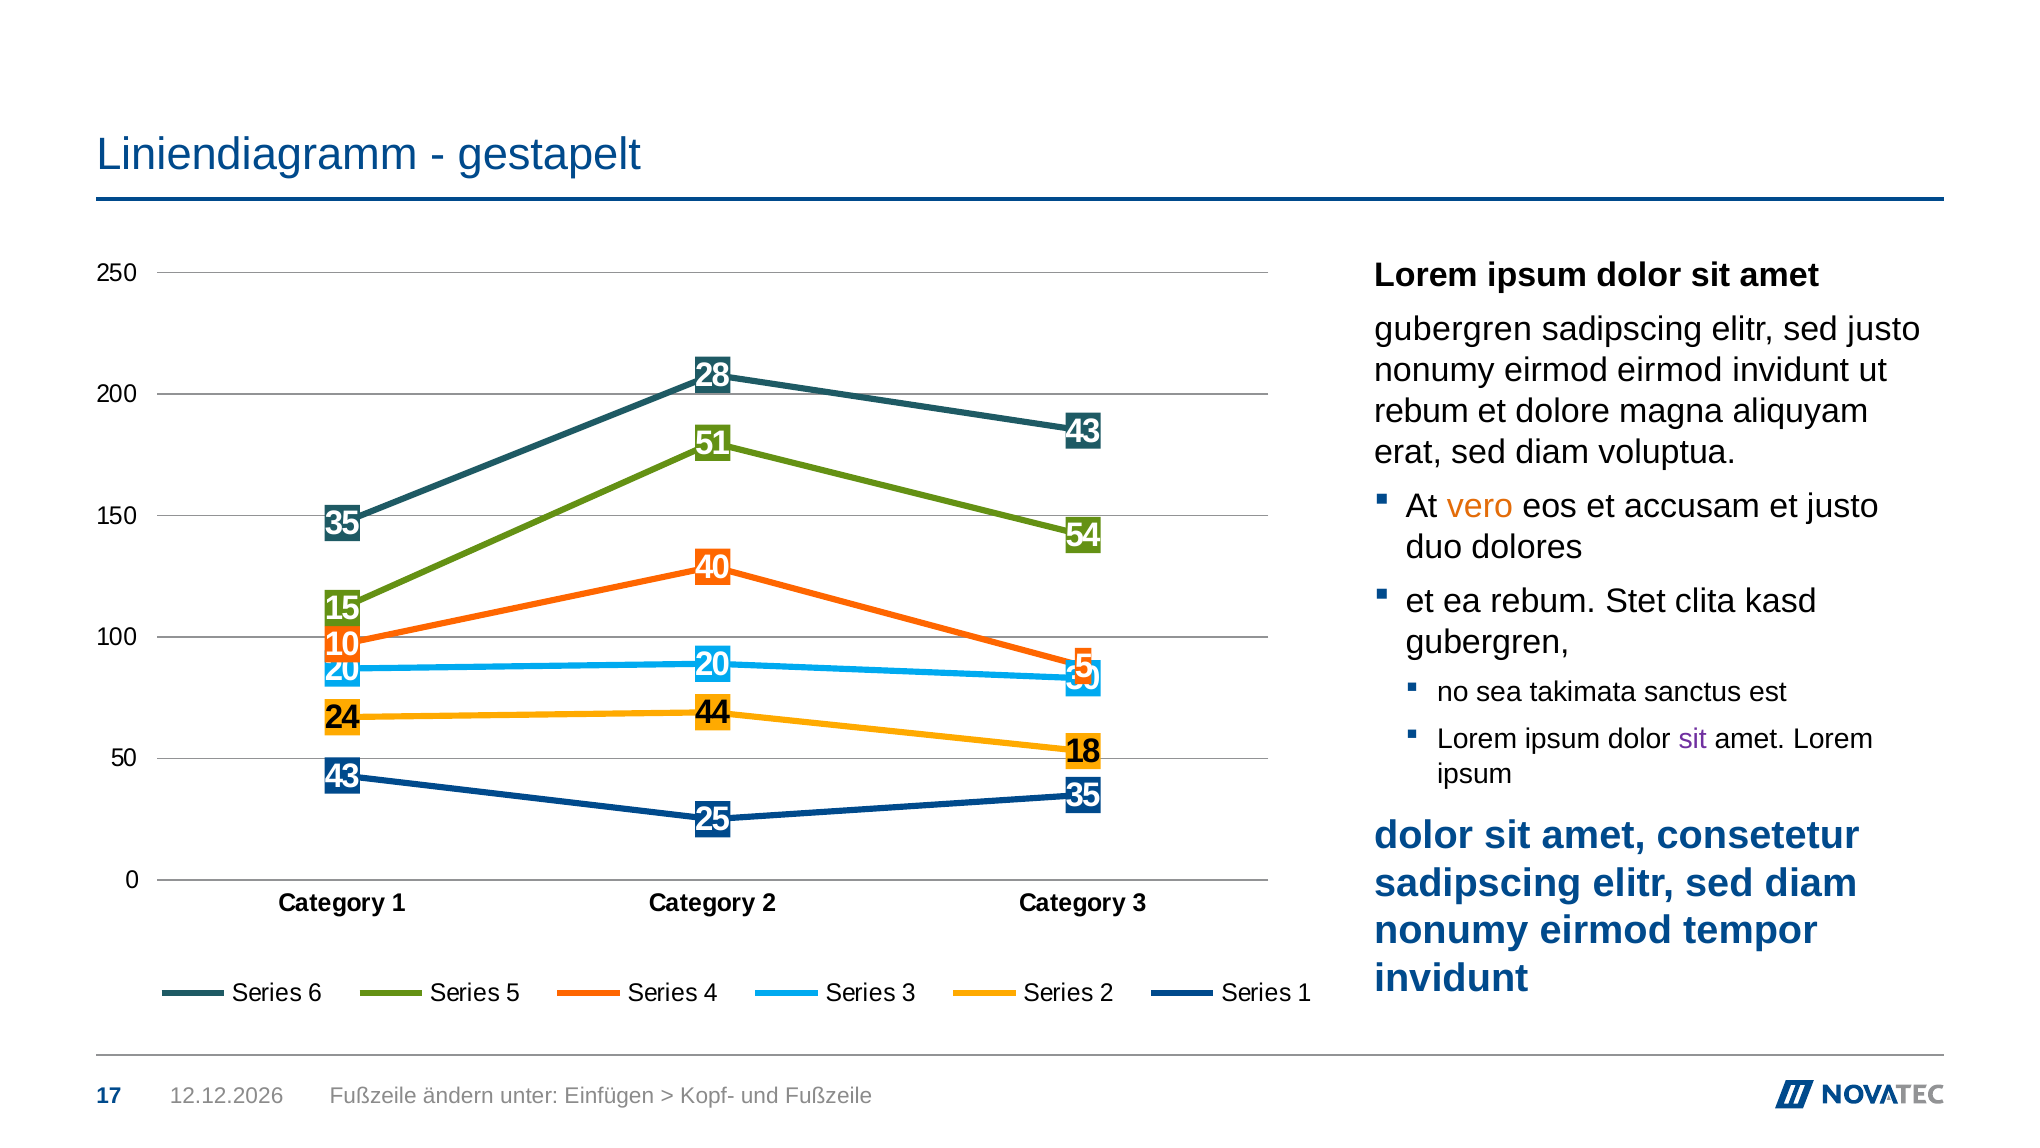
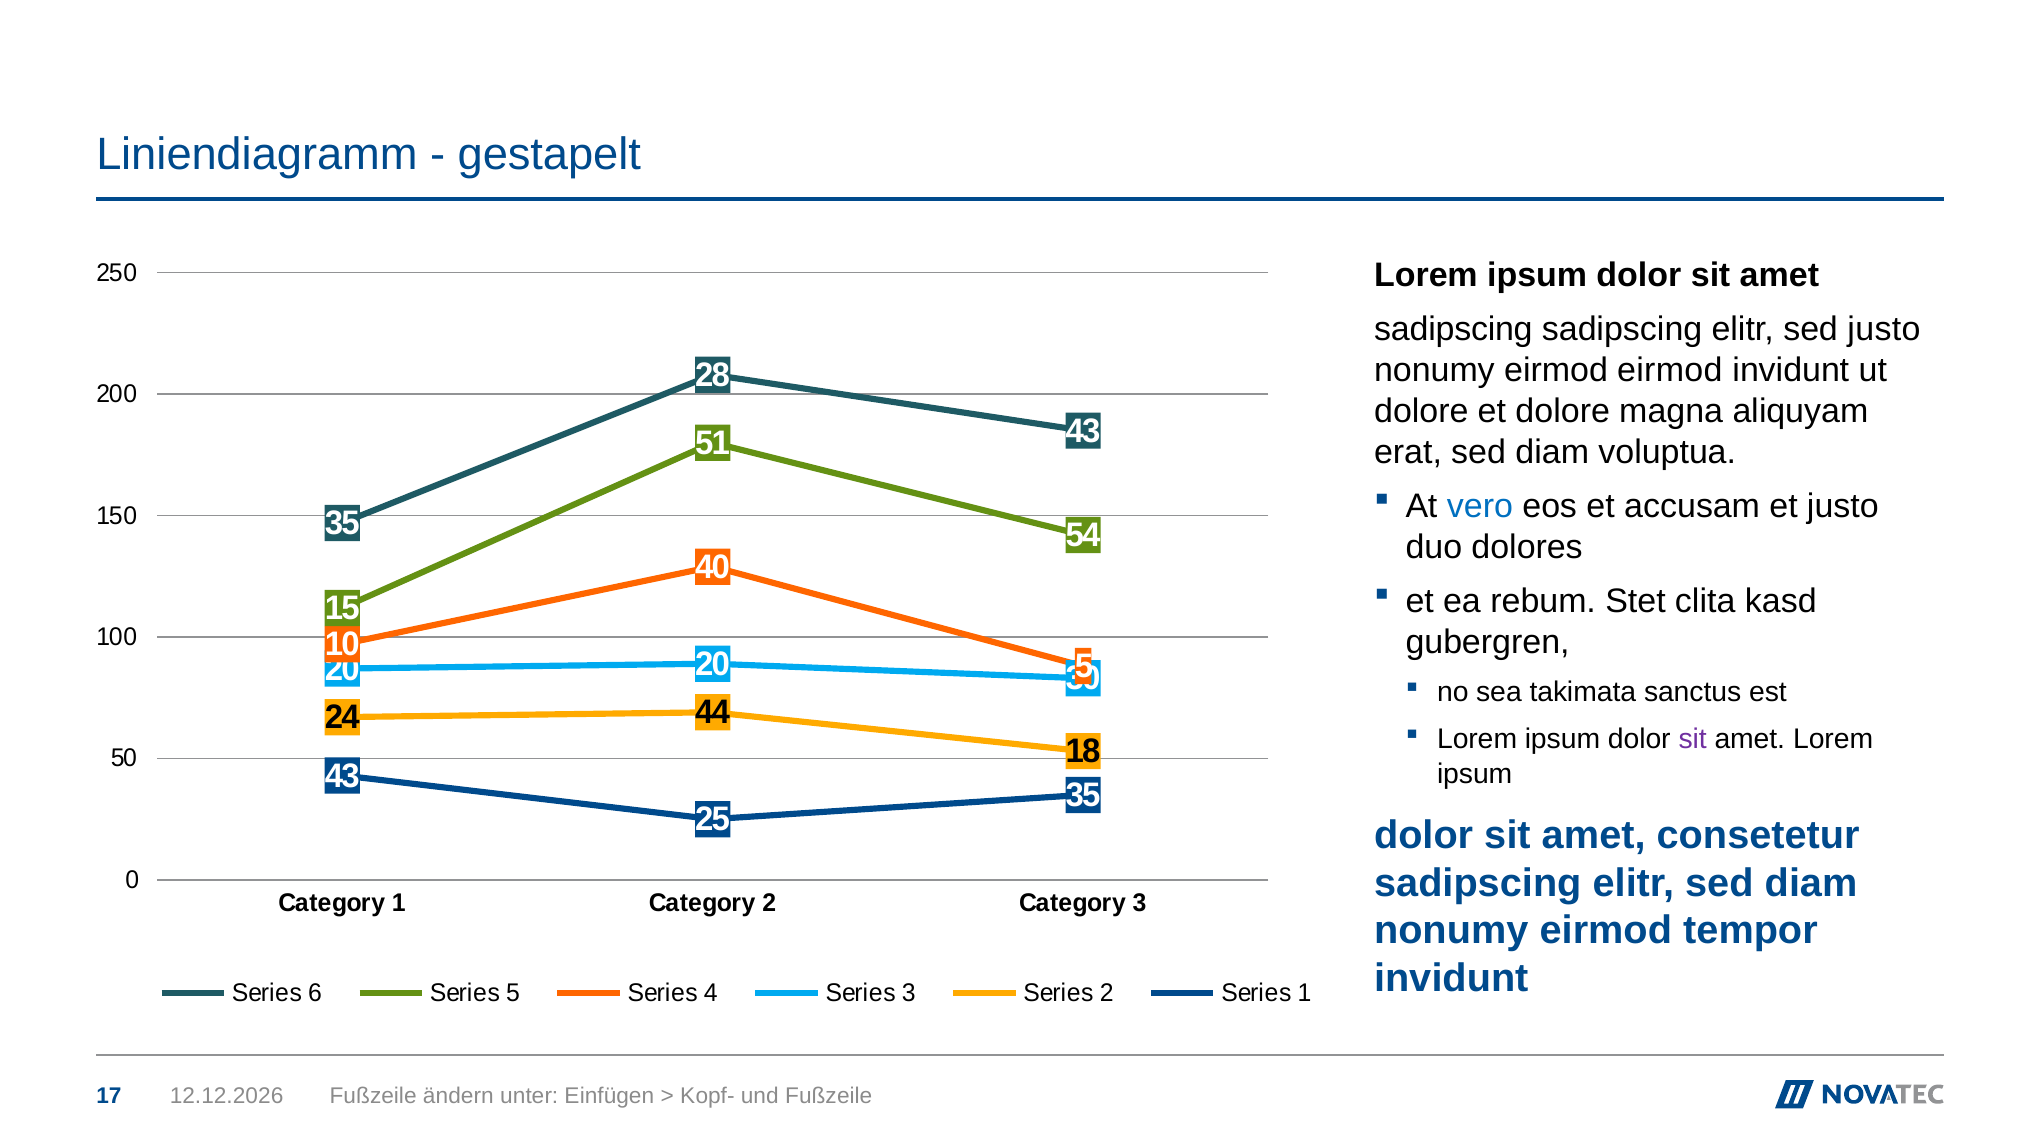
gubergren at (1453, 329): gubergren -> sadipscing
rebum at (1421, 411): rebum -> dolore
vero colour: orange -> blue
